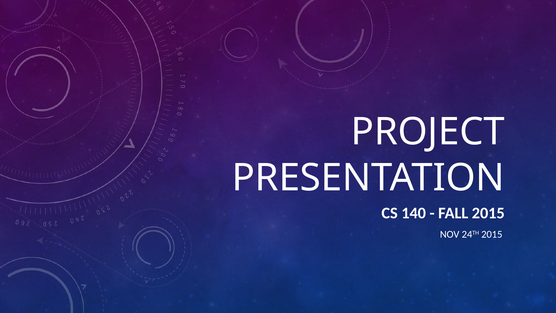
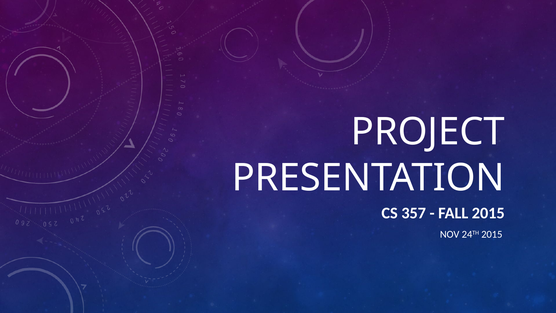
140: 140 -> 357
